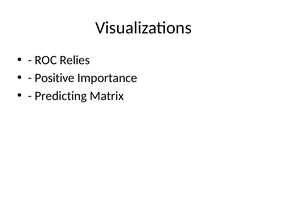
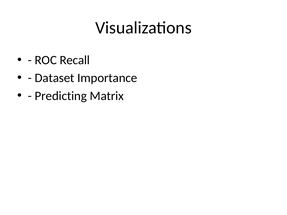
Relies: Relies -> Recall
Positive: Positive -> Dataset
